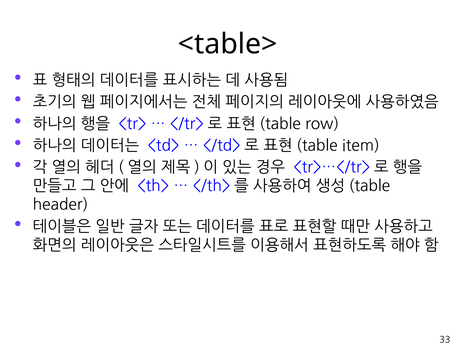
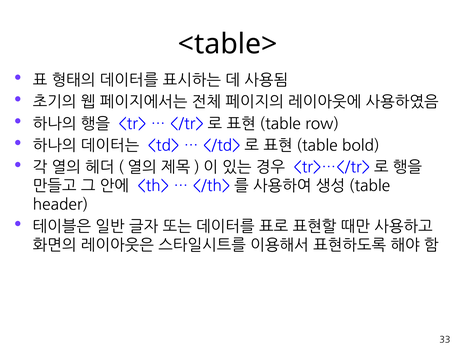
item: item -> bold
